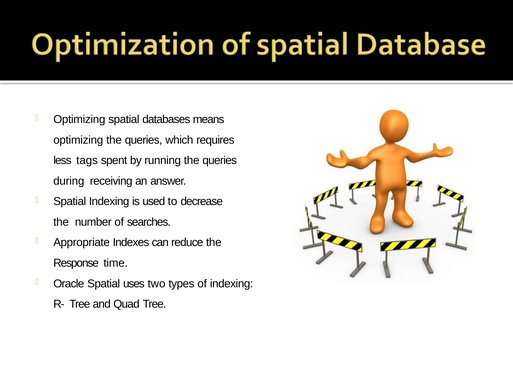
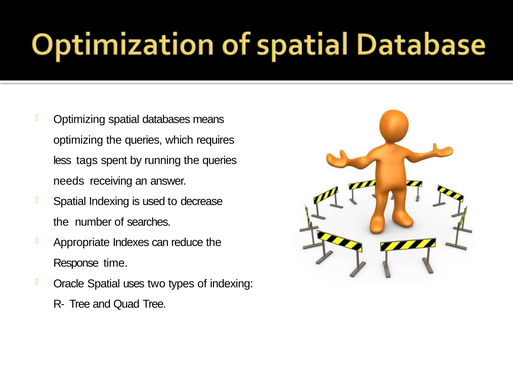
during: during -> needs
